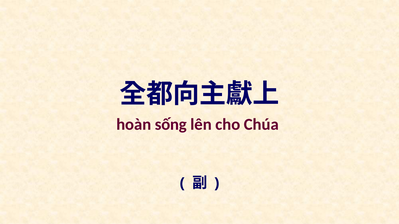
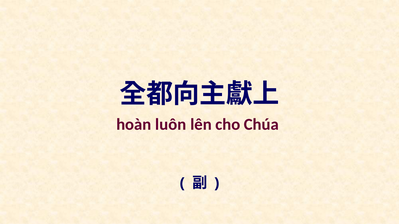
sống: sống -> luôn
